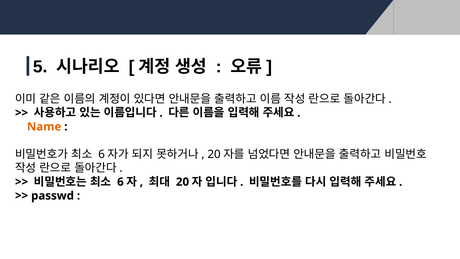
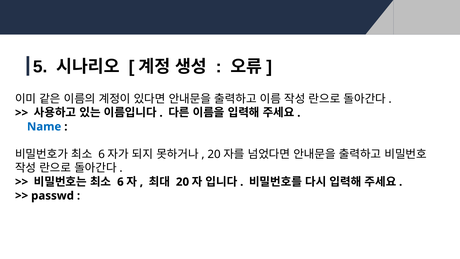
Name colour: orange -> blue
